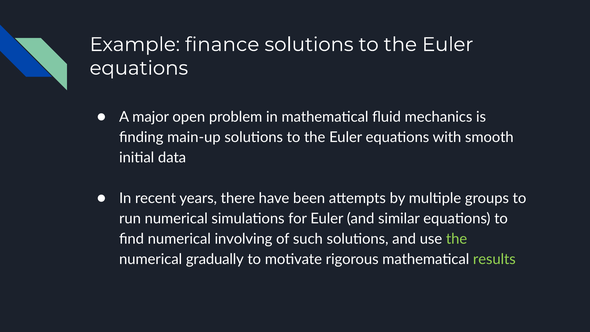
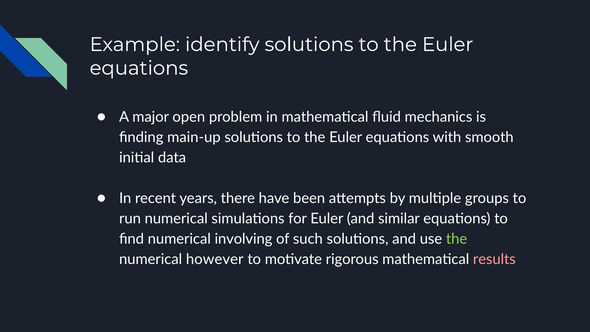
finance: finance -> identify
gradually: gradually -> however
results colour: light green -> pink
